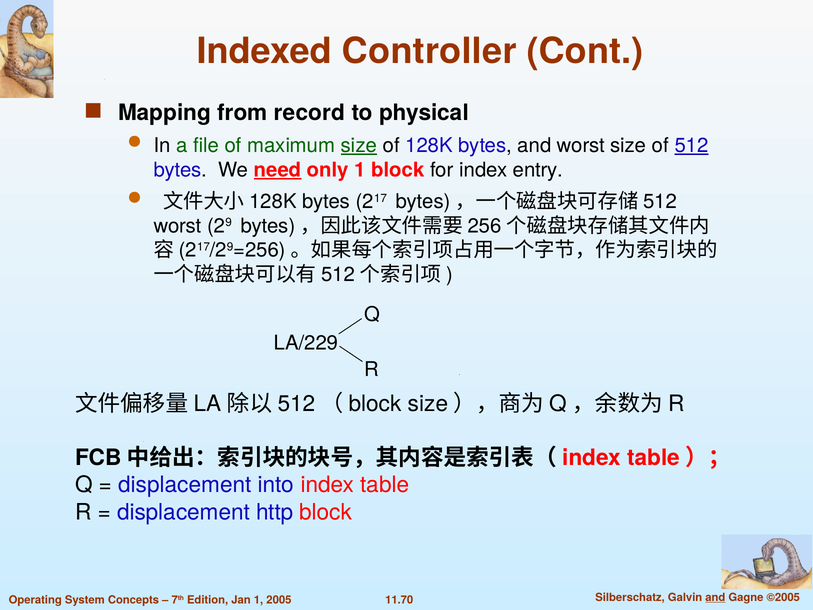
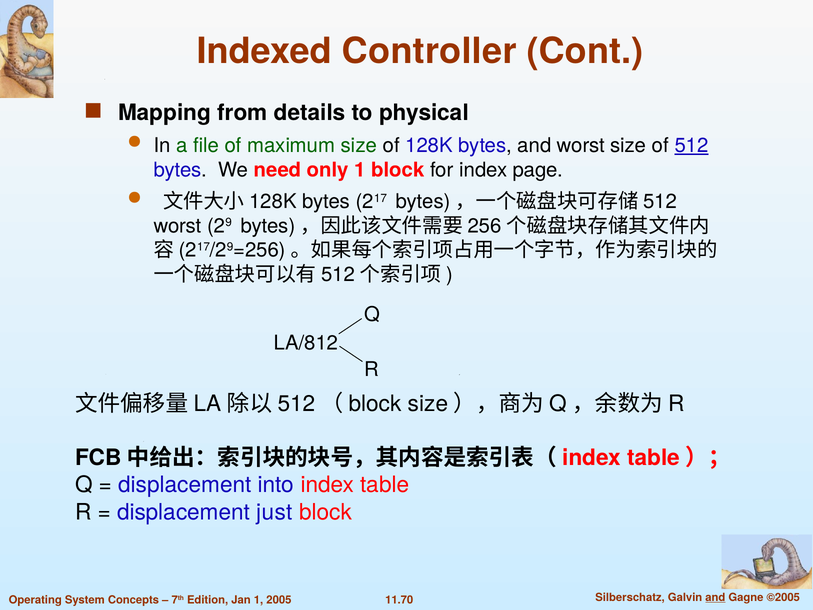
record: record -> details
size at (359, 145) underline: present -> none
need underline: present -> none
entry: entry -> page
LA/229: LA/229 -> LA/812
http: http -> just
